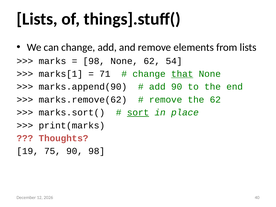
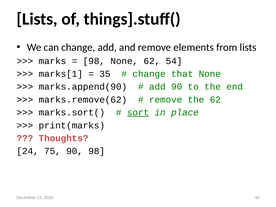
71: 71 -> 35
that underline: present -> none
19: 19 -> 24
